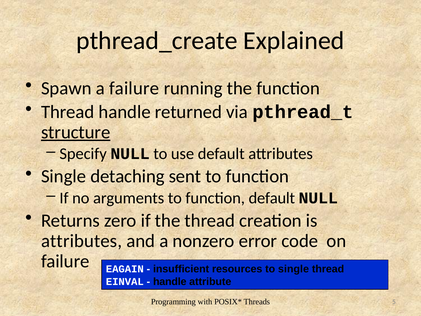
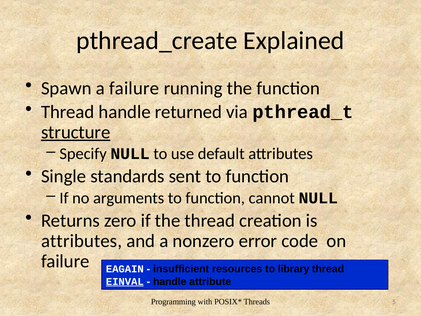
detaching: detaching -> standards
function default: default -> cannot
to single: single -> library
EINVAL underline: none -> present
